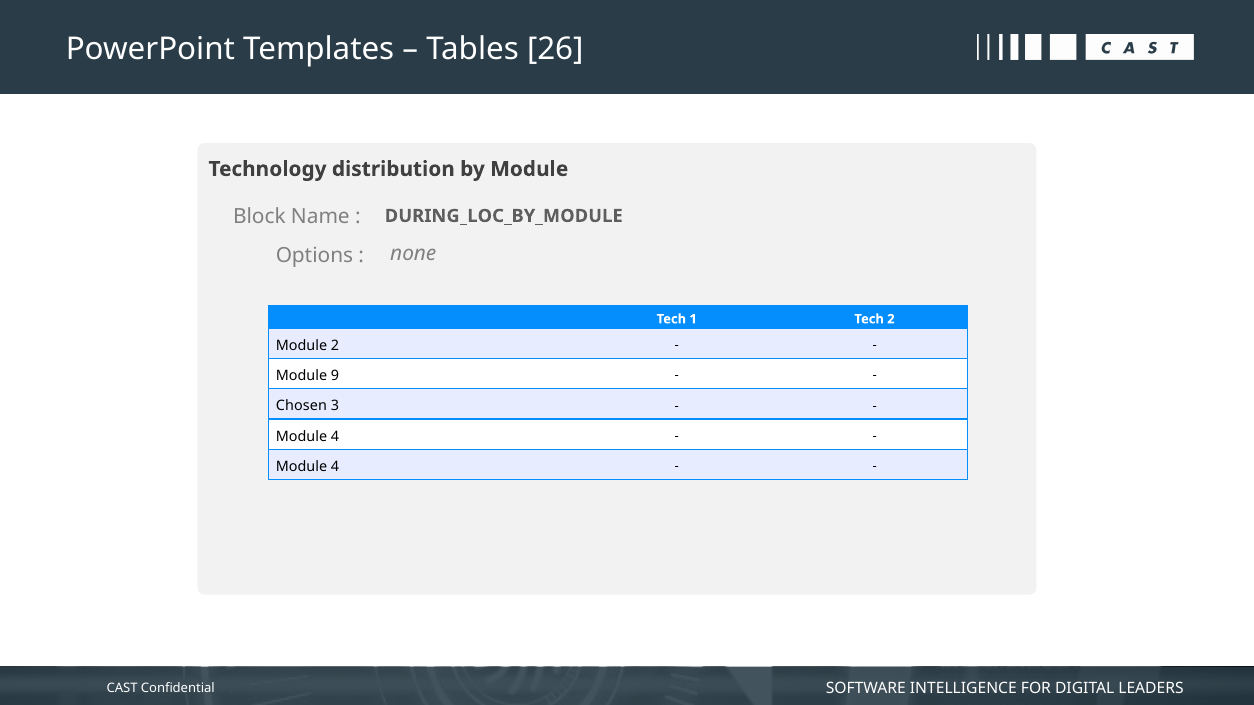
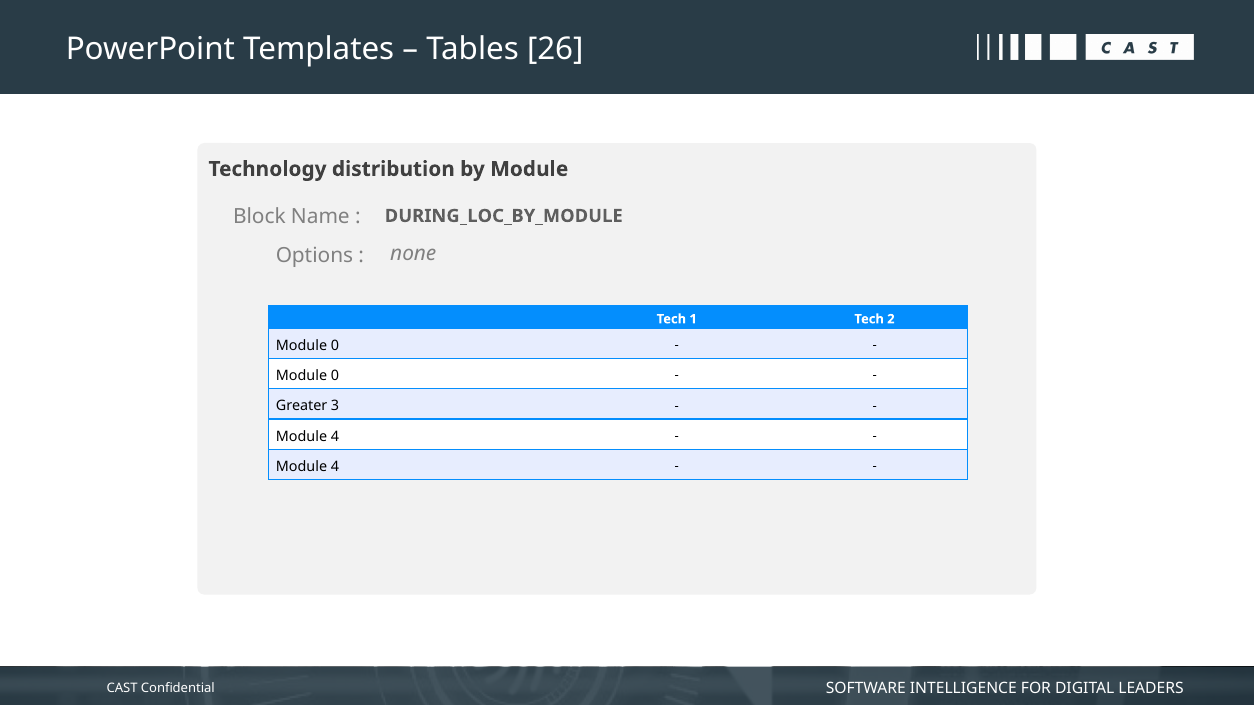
2 at (335, 346): 2 -> 0
9 at (335, 376): 9 -> 0
Chosen: Chosen -> Greater
